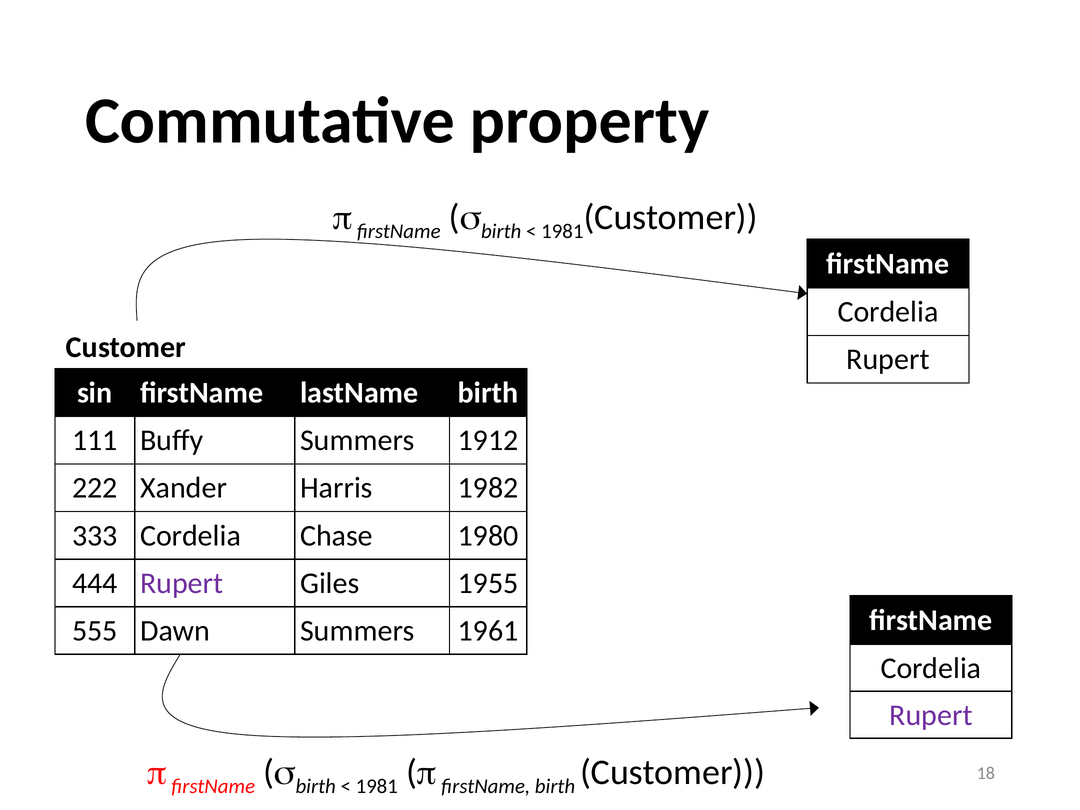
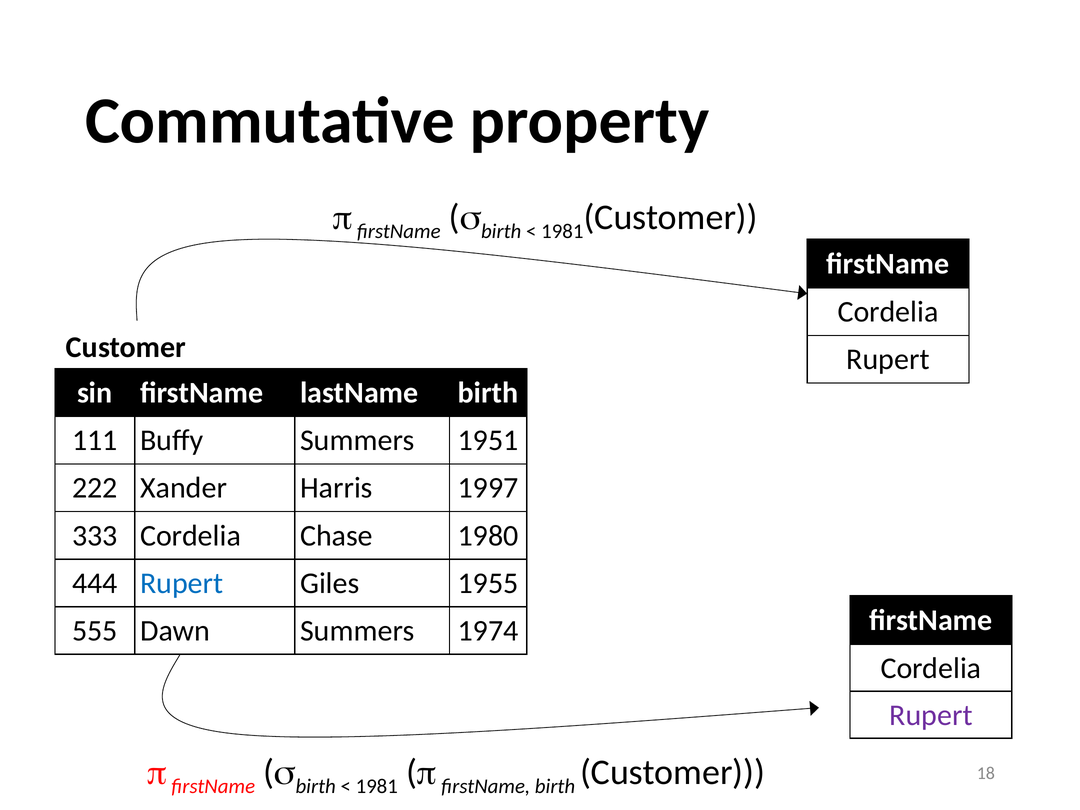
1912: 1912 -> 1951
1982: 1982 -> 1997
Rupert at (182, 583) colour: purple -> blue
1961: 1961 -> 1974
